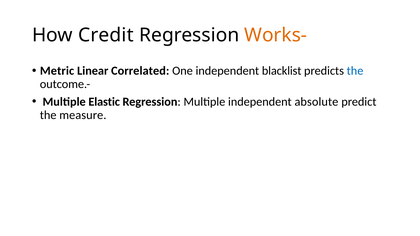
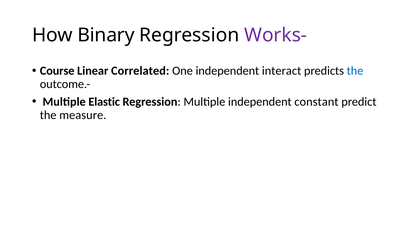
Credit: Credit -> Binary
Works- colour: orange -> purple
Metric: Metric -> Course
blacklist: blacklist -> interact
absolute: absolute -> constant
